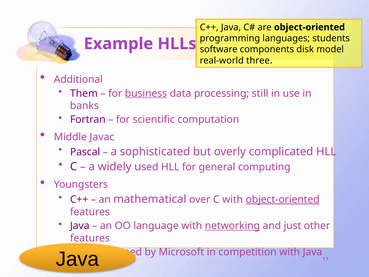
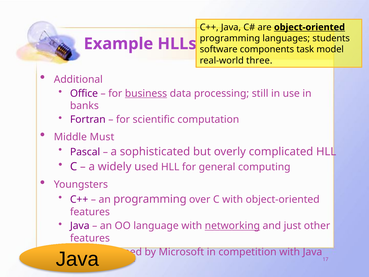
object-oriented at (309, 27) underline: none -> present
disk: disk -> task
Them: Them -> Office
Javac: Javac -> Must
an mathematical: mathematical -> programming
object-oriented at (283, 199) underline: present -> none
